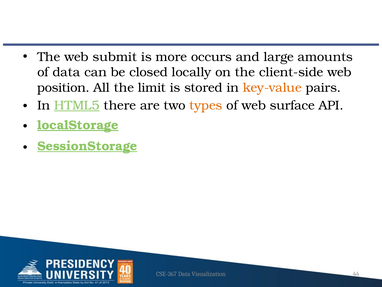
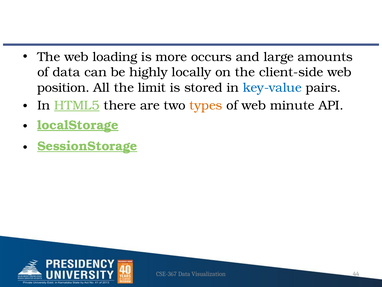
submit: submit -> loading
closed: closed -> highly
key-value colour: orange -> blue
surface: surface -> minute
